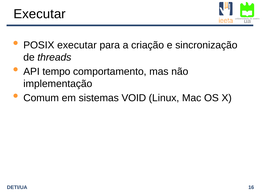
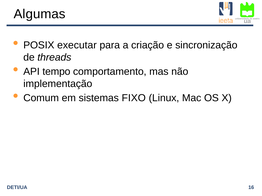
Executar at (40, 14): Executar -> Algumas
VOID: VOID -> FIXO
